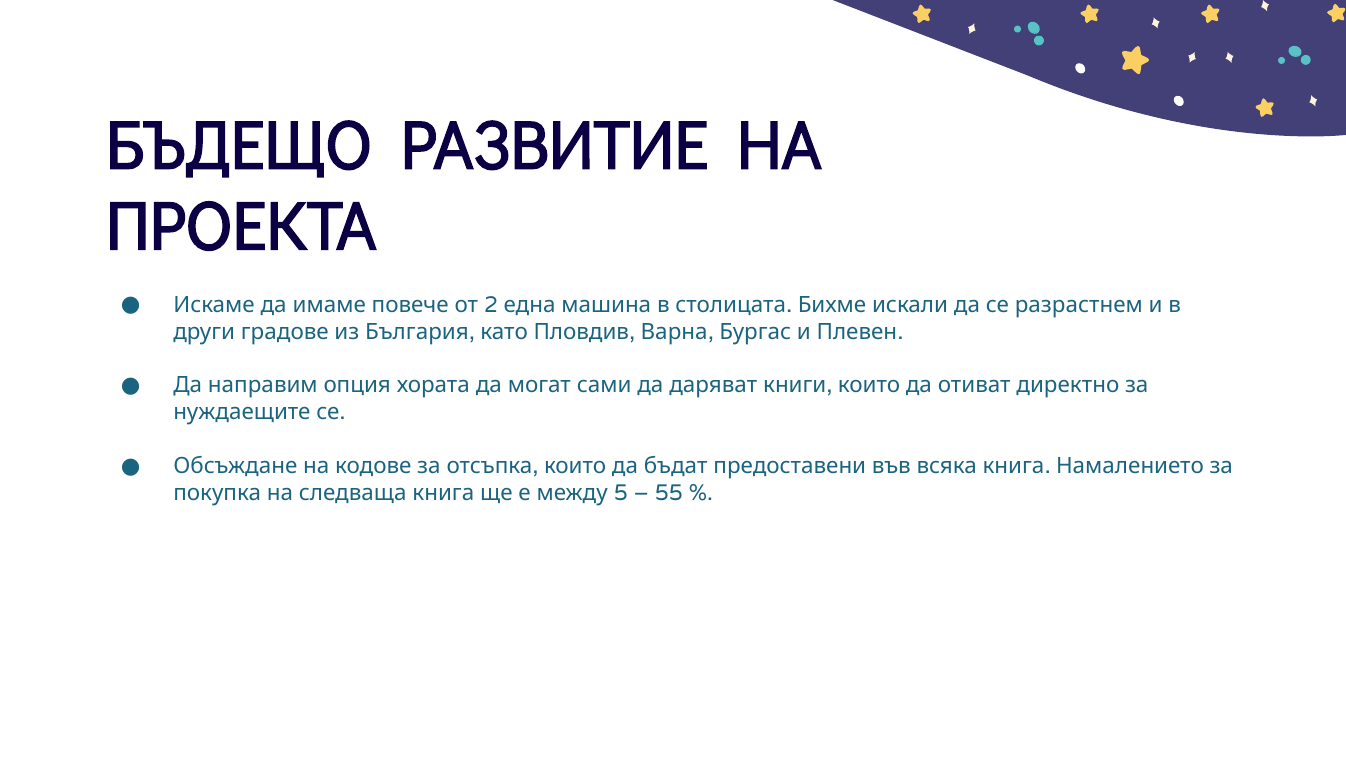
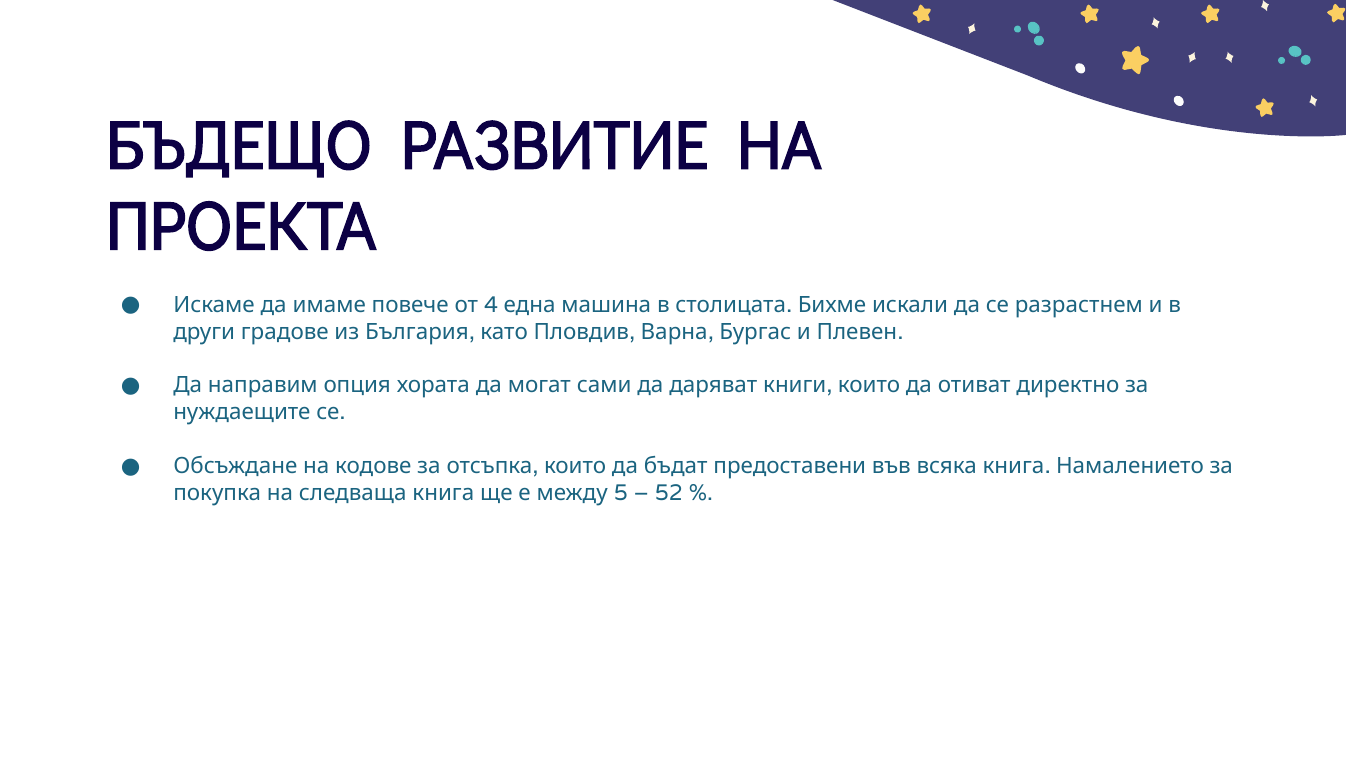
2: 2 -> 4
55: 55 -> 52
